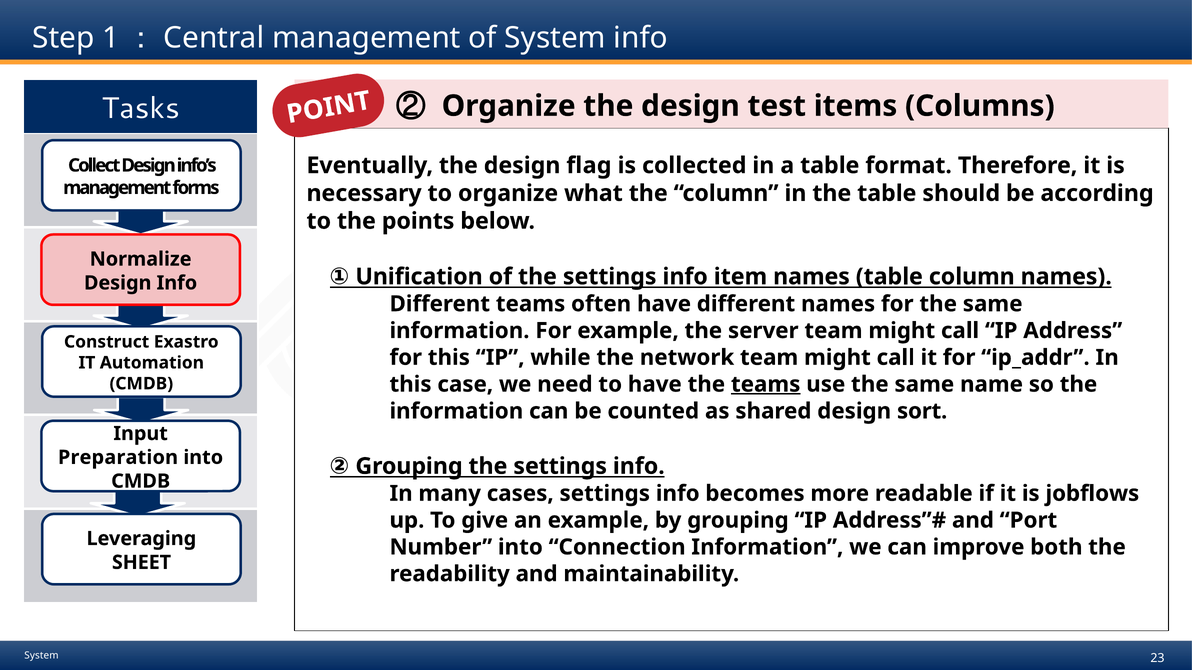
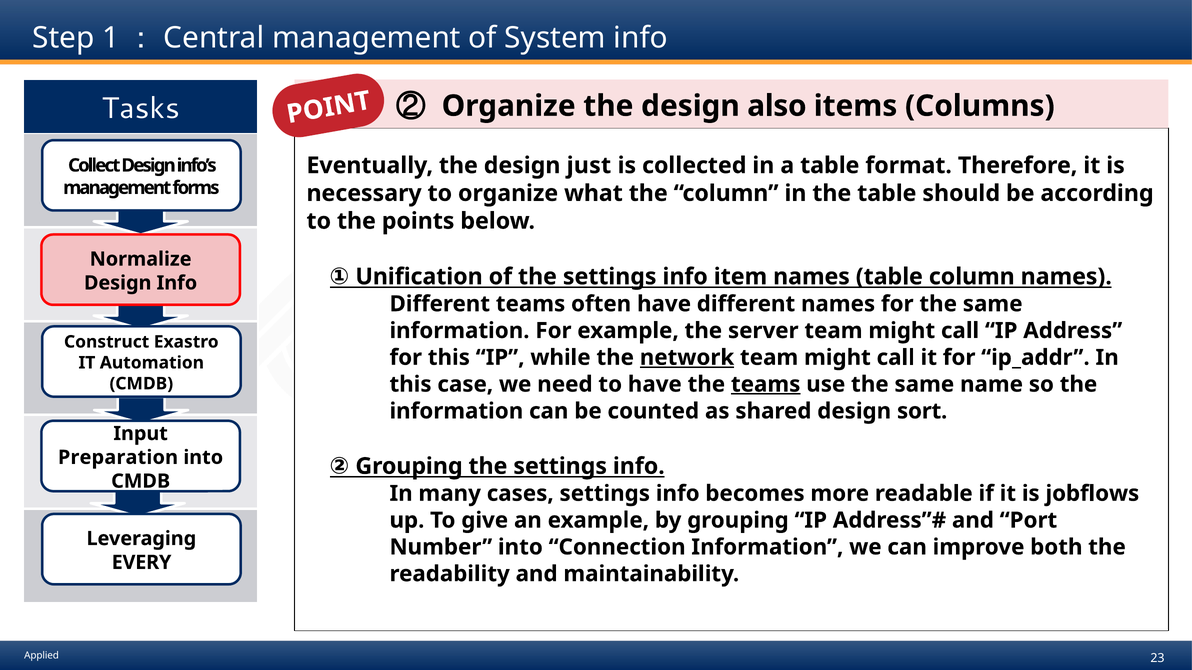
test: test -> also
flag: flag -> just
network underline: none -> present
SHEET: SHEET -> EVERY
System at (41, 656): System -> Applied
